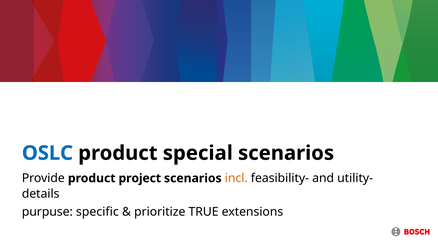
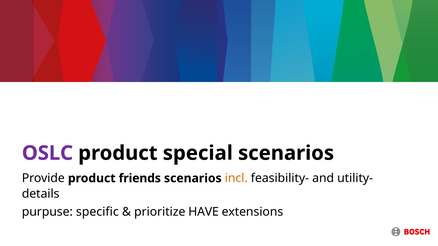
OSLC colour: blue -> purple
project: project -> friends
TRUE: TRUE -> HAVE
